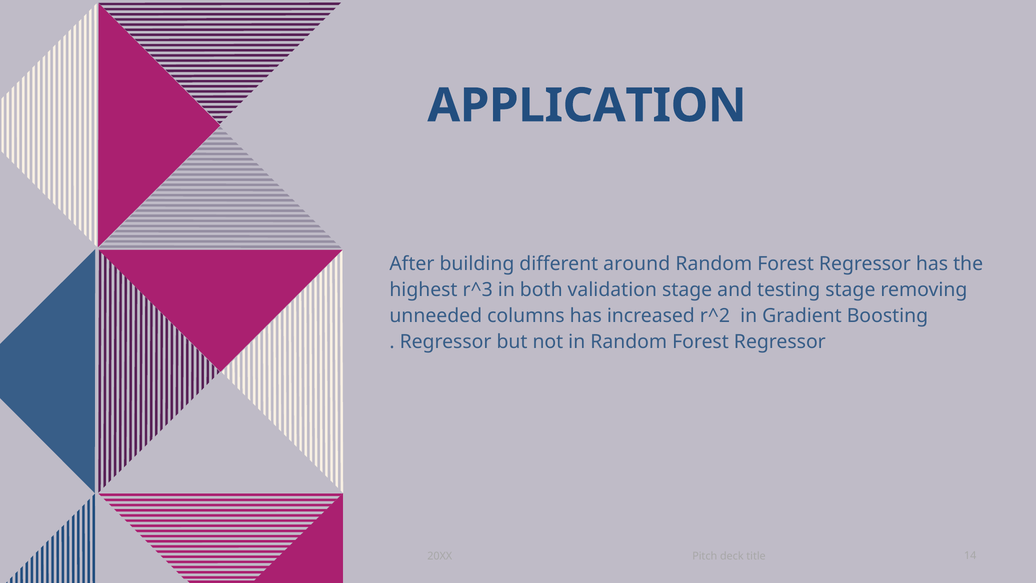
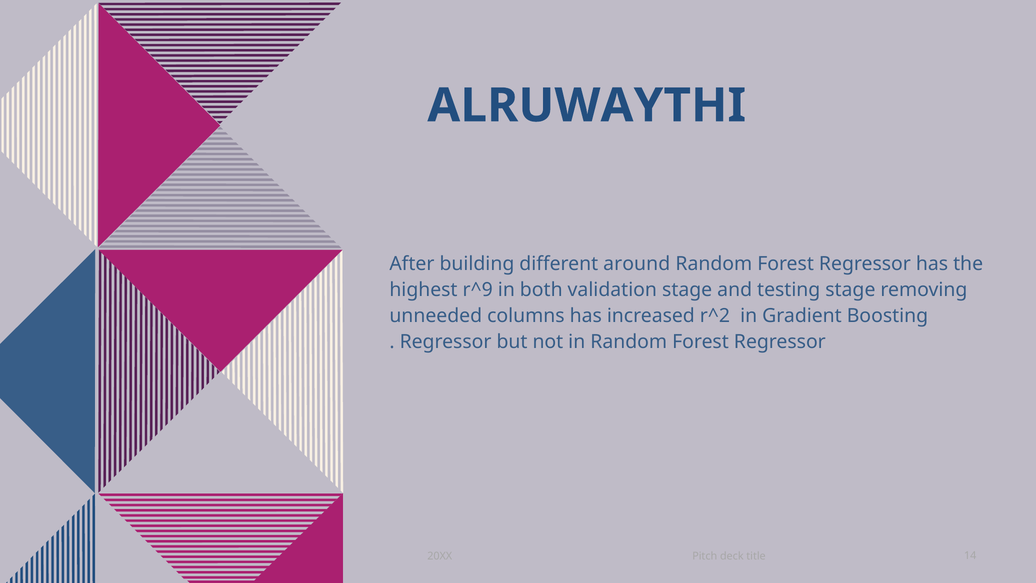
APPLICATION: APPLICATION -> ALRUWAYTHI
r^3: r^3 -> r^9
